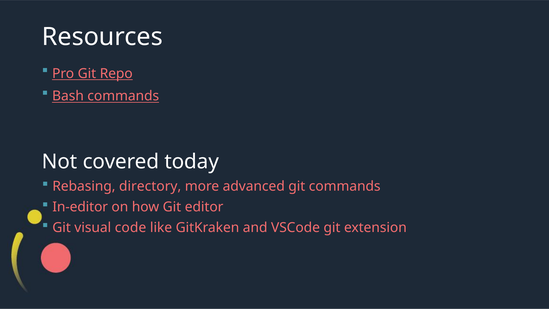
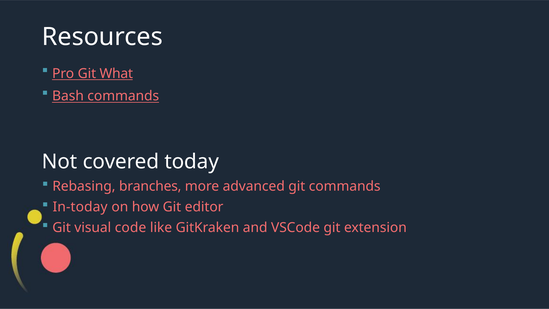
Repo: Repo -> What
directory: directory -> branches
In-editor: In-editor -> In-today
